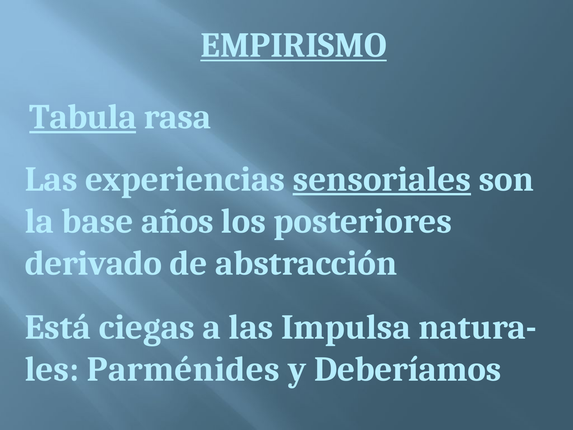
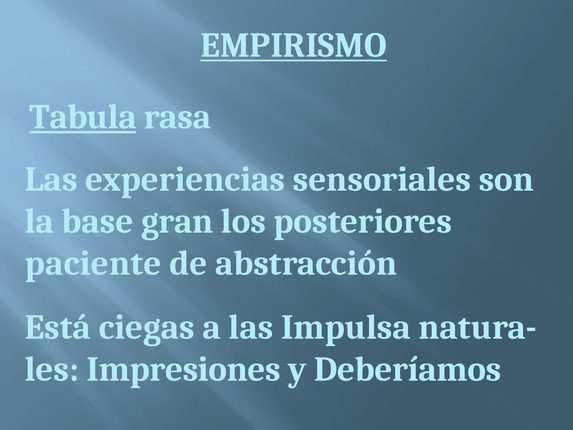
sensoriales underline: present -> none
años: años -> gran
derivado: derivado -> paciente
Parménides: Parménides -> Impresiones
